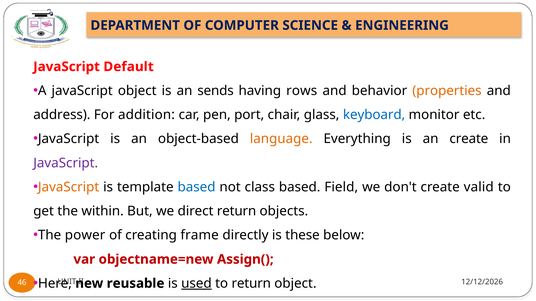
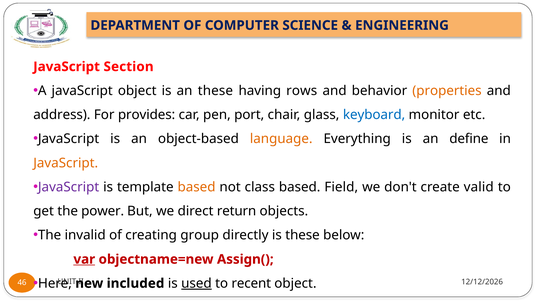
Default: Default -> Section
an sends: sends -> these
addition: addition -> provides
an create: create -> define
JavaScript at (66, 163) colour: purple -> orange
JavaScript at (69, 187) colour: orange -> purple
based at (197, 187) colour: blue -> orange
within: within -> power
power: power -> invalid
frame: frame -> group
var underline: none -> present
reusable: reusable -> included
to return: return -> recent
